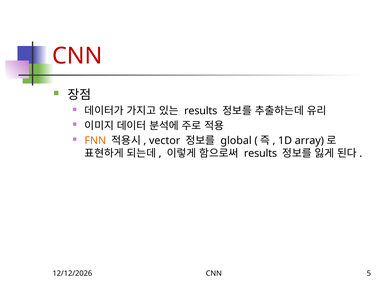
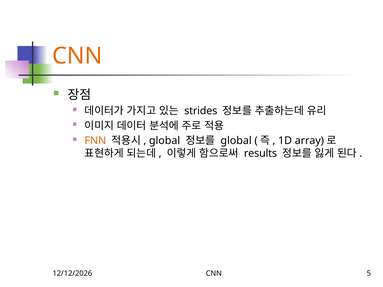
CNN at (77, 56) colour: red -> orange
results at (201, 111): results -> strides
vector at (165, 141): vector -> global
